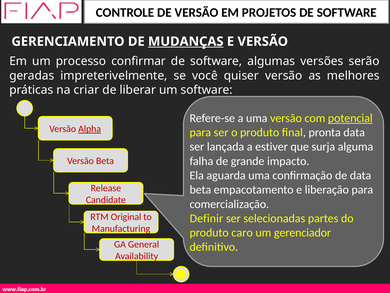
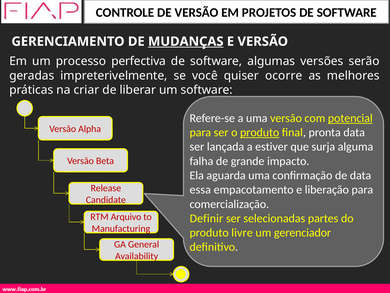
confirmar: confirmar -> perfectiva
quiser versão: versão -> ocorre
Alpha underline: present -> none
produto at (260, 132) underline: none -> present
beta at (200, 189): beta -> essa
Original: Original -> Arquivo
caro: caro -> livre
